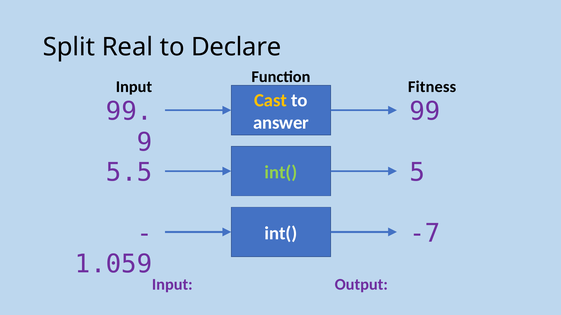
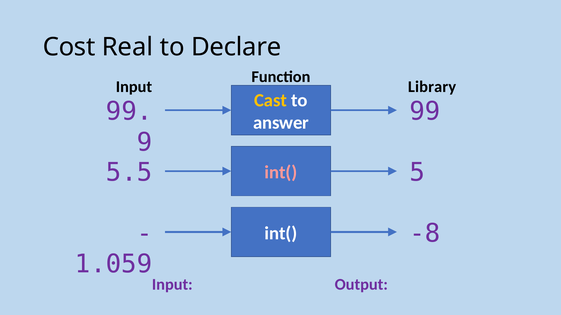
Split: Split -> Cost
Fitness: Fitness -> Library
int( at (281, 173) colour: light green -> pink
-7: -7 -> -8
